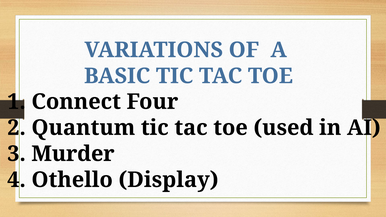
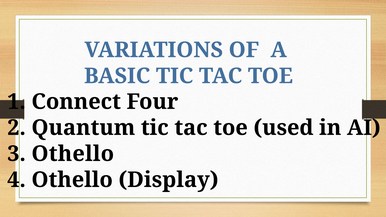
3 Murder: Murder -> Othello
